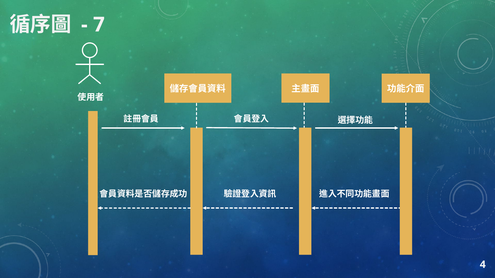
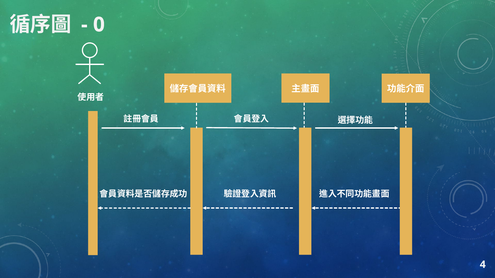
7: 7 -> 0
